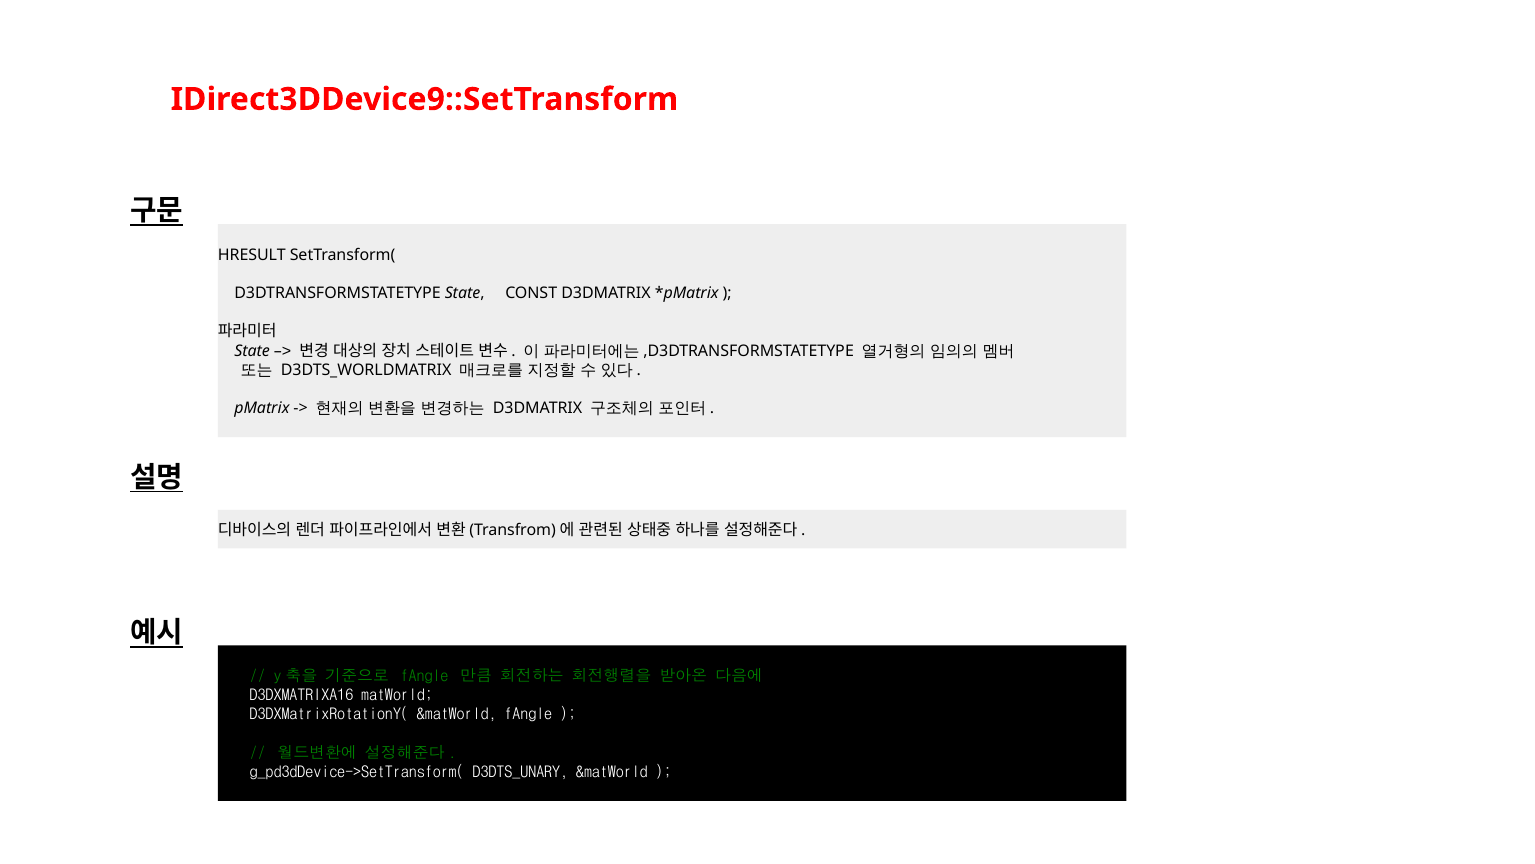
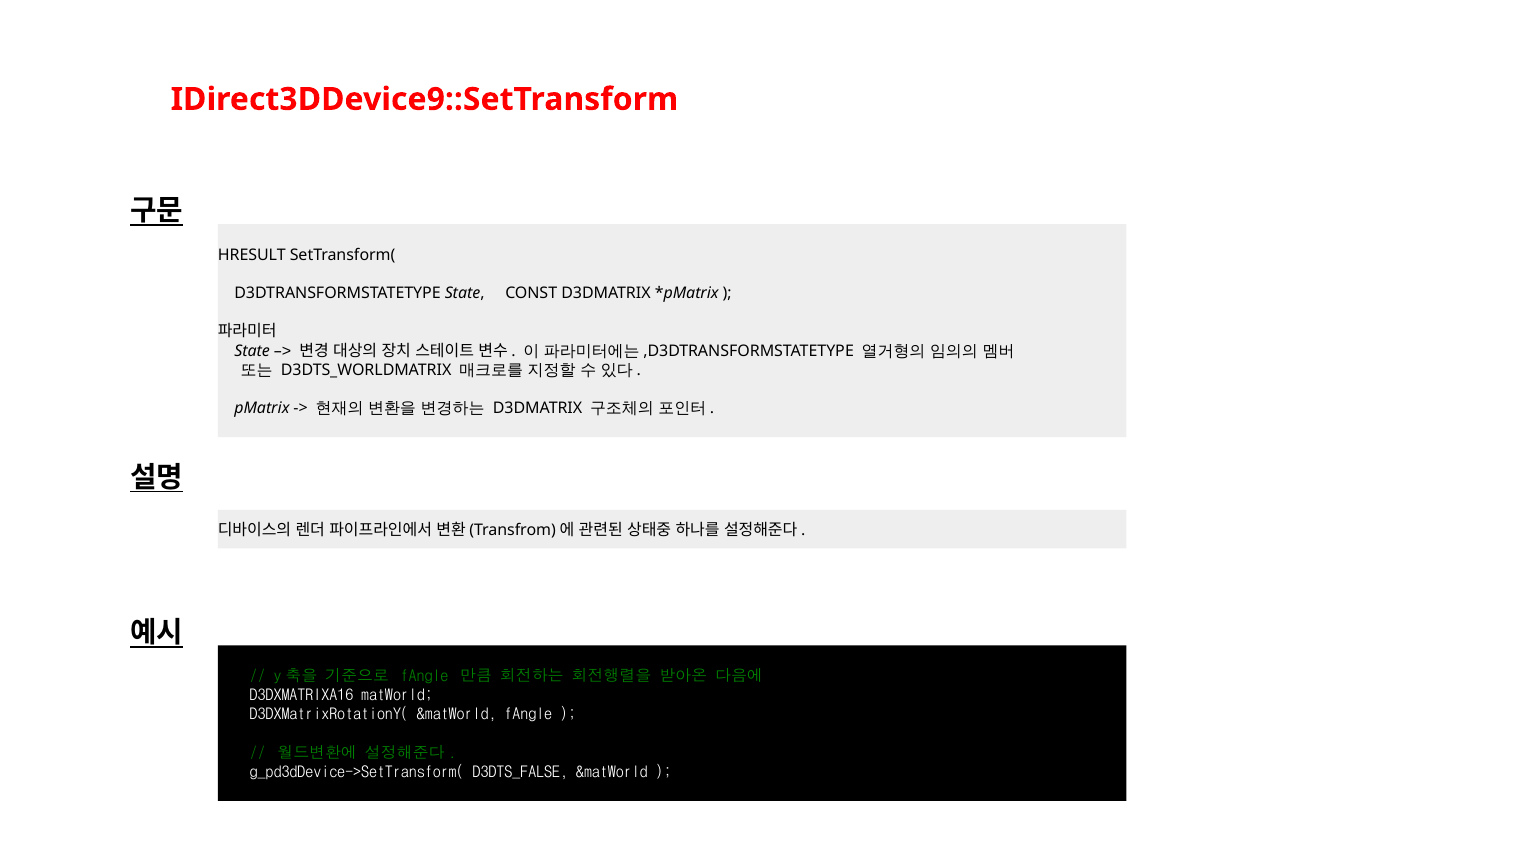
D3DTS_UNARY: D3DTS_UNARY -> D3DTS_FALSE
